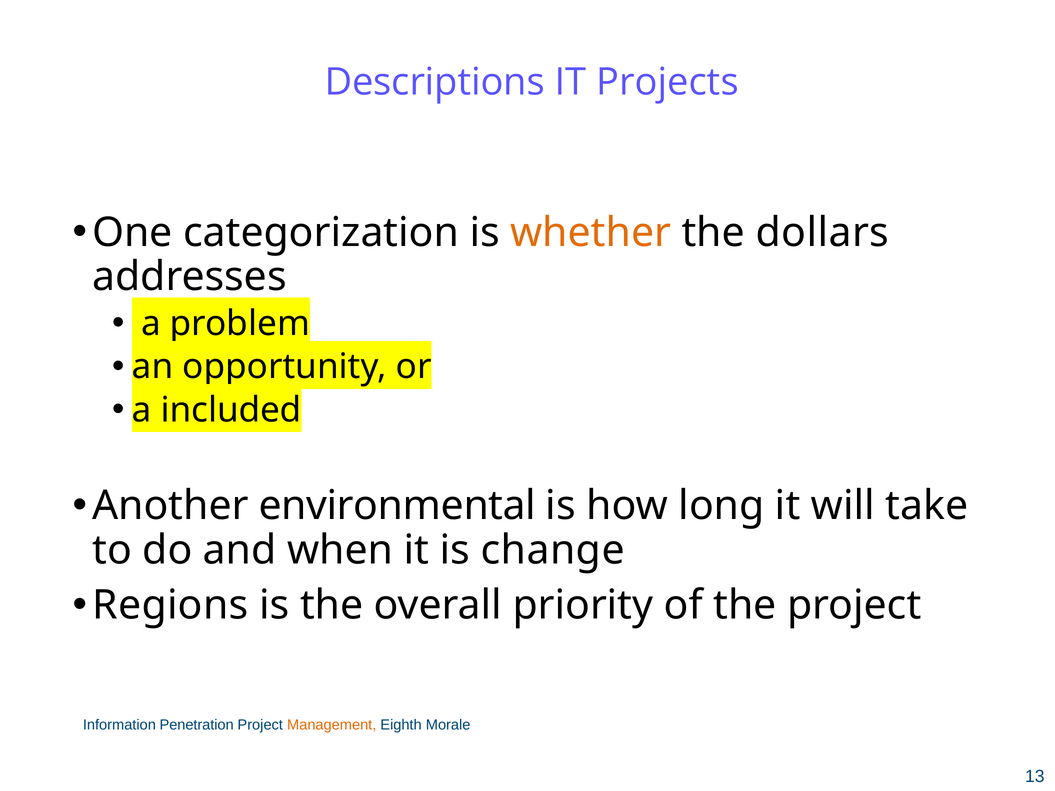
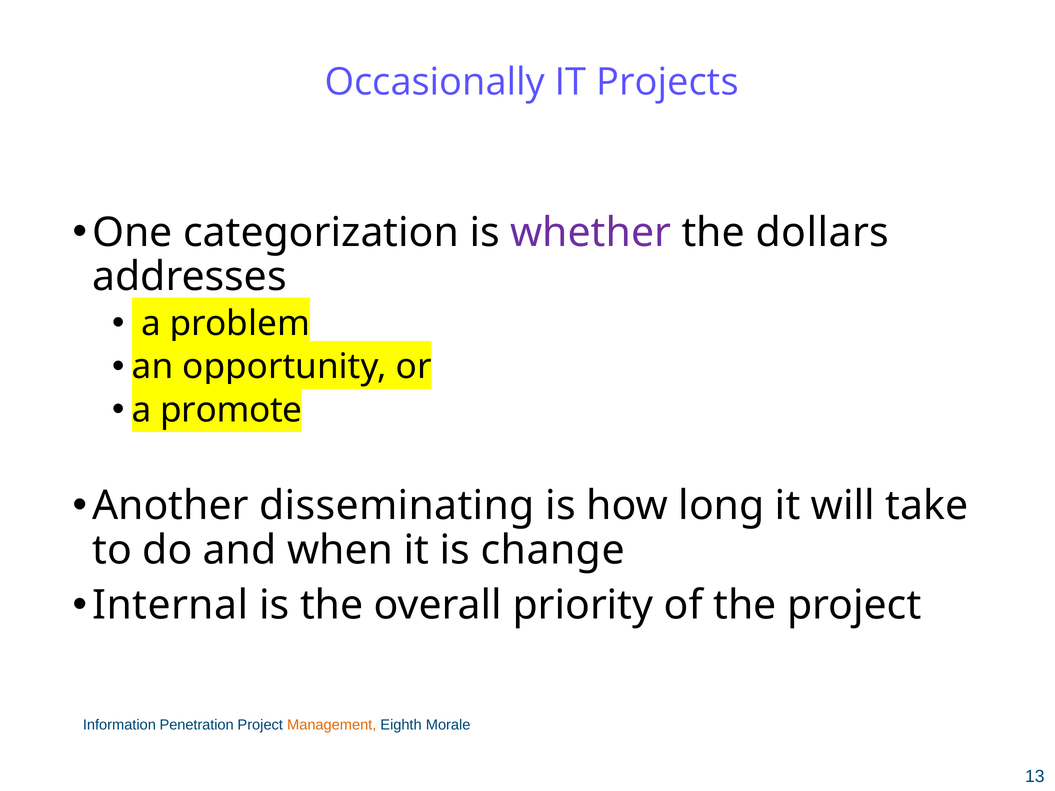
Descriptions: Descriptions -> Occasionally
whether colour: orange -> purple
included: included -> promote
environmental: environmental -> disseminating
Regions: Regions -> Internal
